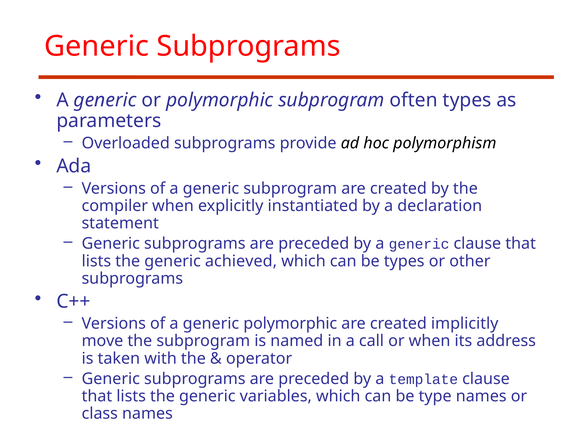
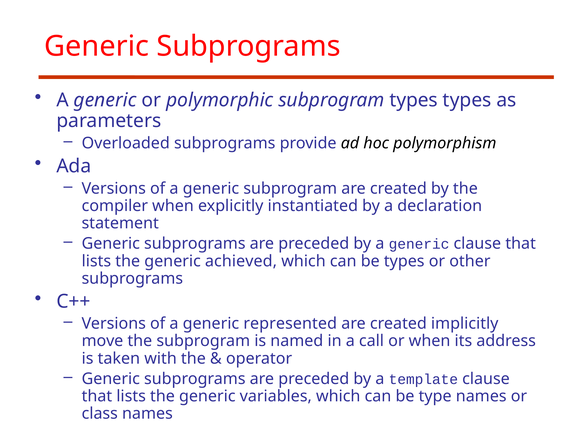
subprogram often: often -> types
generic polymorphic: polymorphic -> represented
